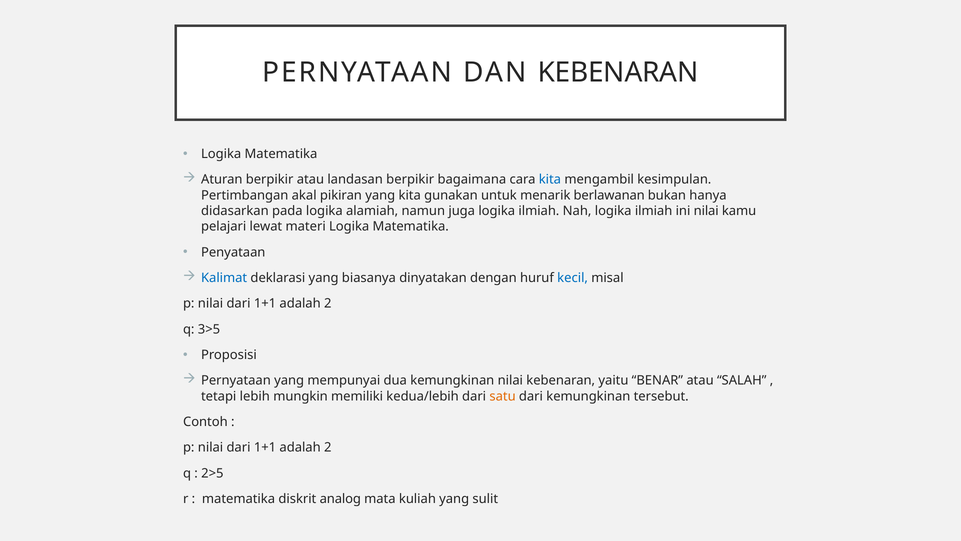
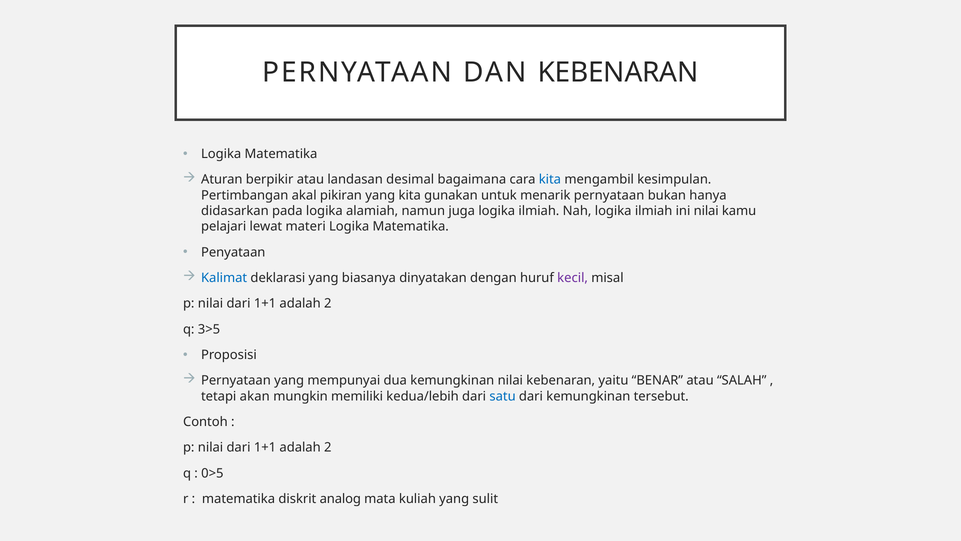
landasan berpikir: berpikir -> desimal
menarik berlawanan: berlawanan -> pernyataan
kecil colour: blue -> purple
lebih: lebih -> akan
satu colour: orange -> blue
2>5: 2>5 -> 0>5
